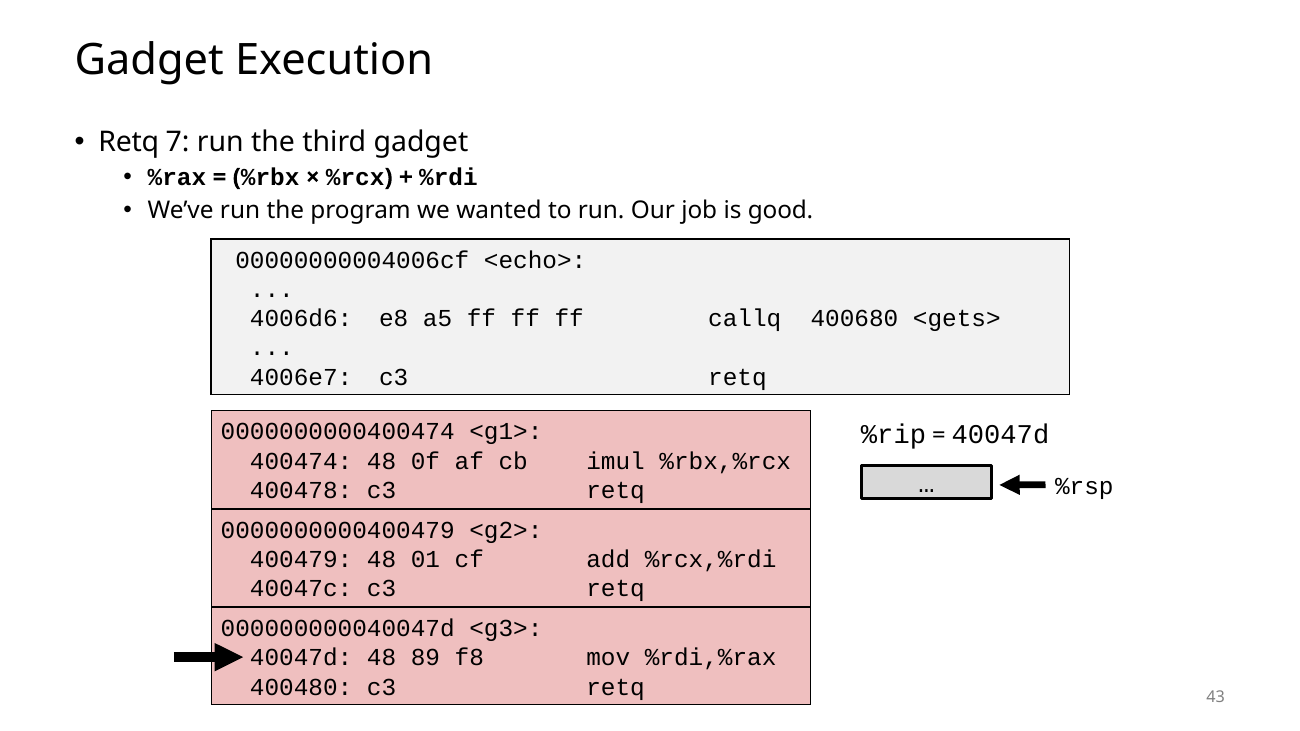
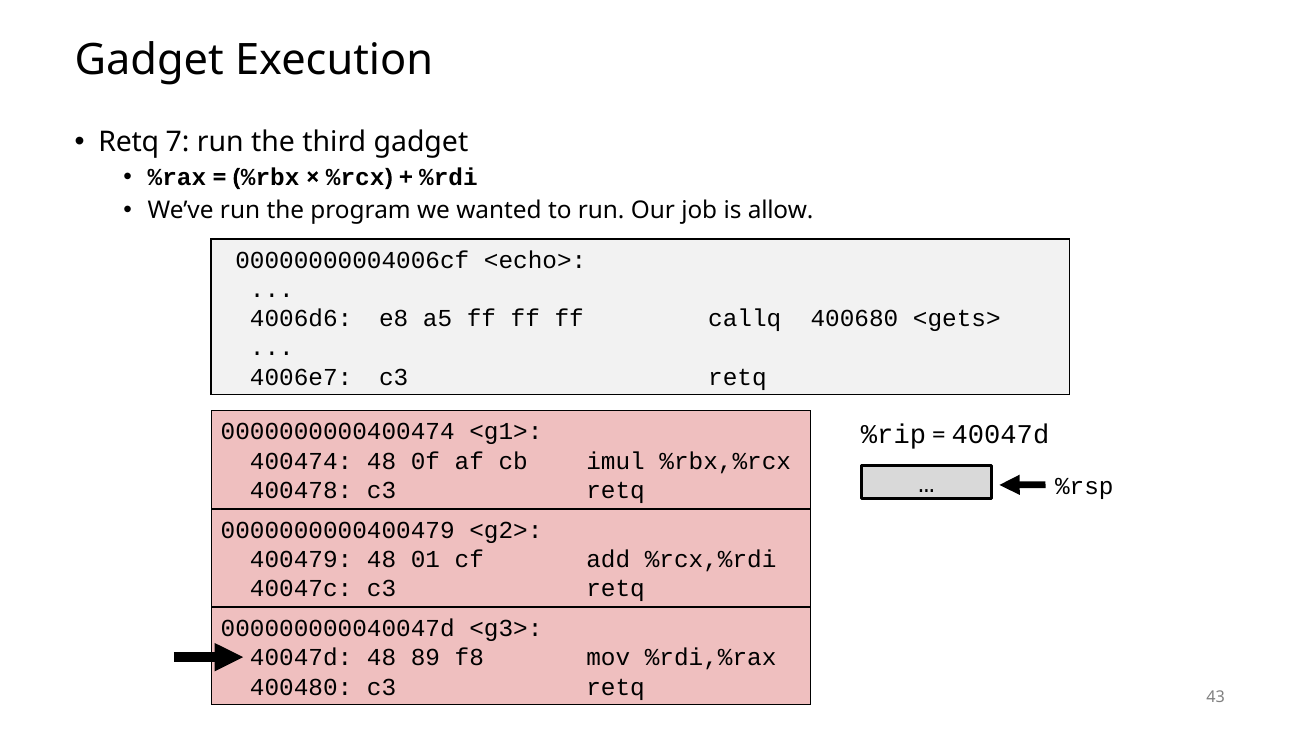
good: good -> allow
